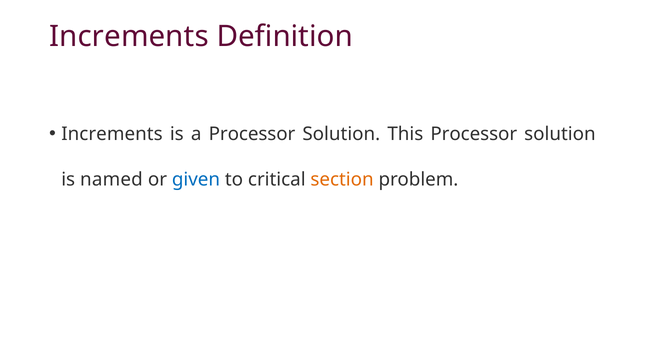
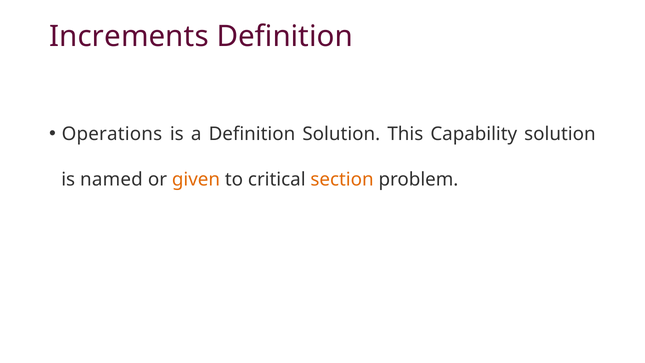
Increments at (112, 134): Increments -> Operations
a Processor: Processor -> Definition
This Processor: Processor -> Capability
given colour: blue -> orange
